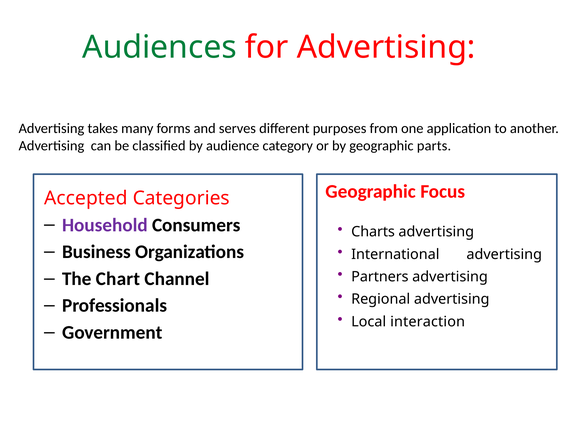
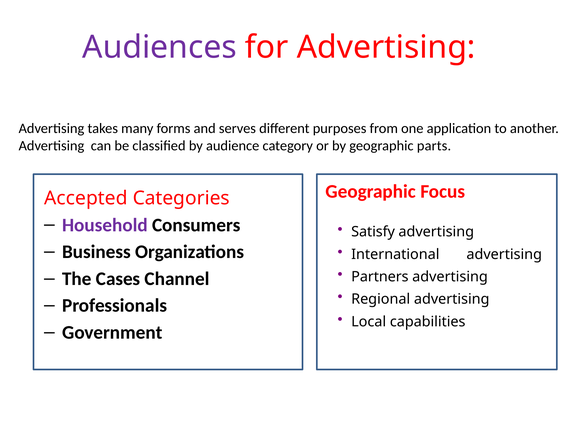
Audiences colour: green -> purple
Charts: Charts -> Satisfy
Chart: Chart -> Cases
interaction: interaction -> capabilities
